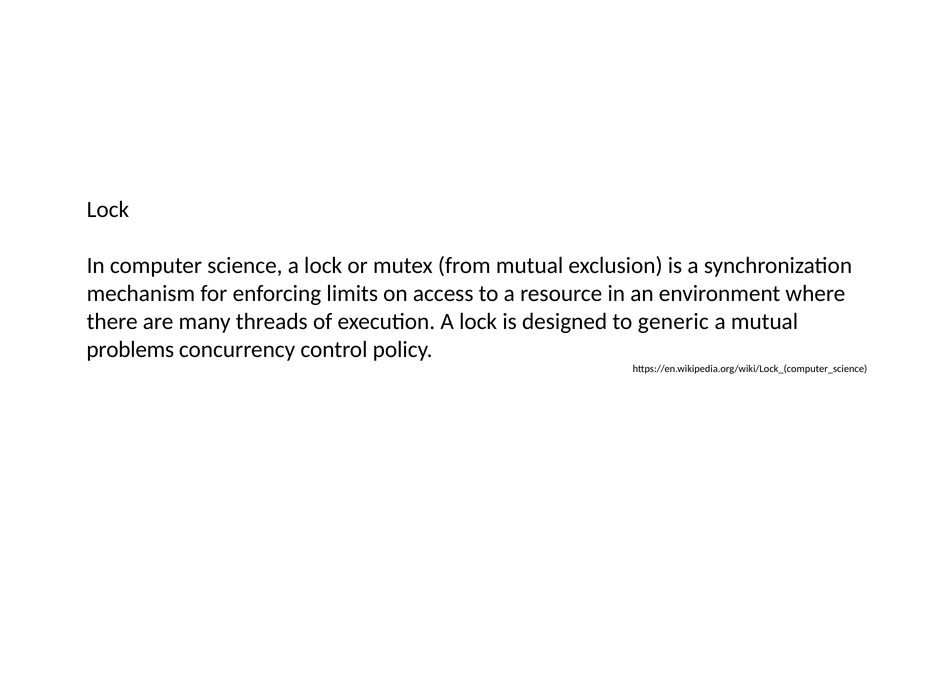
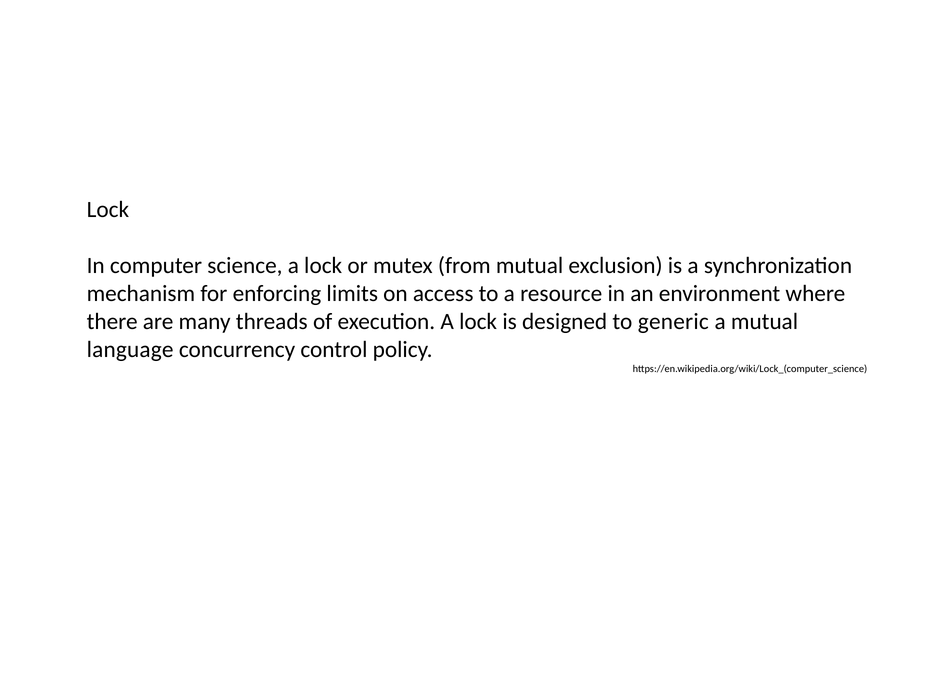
problems: problems -> language
